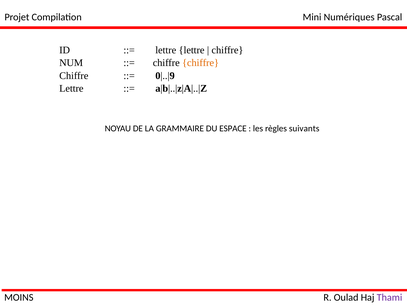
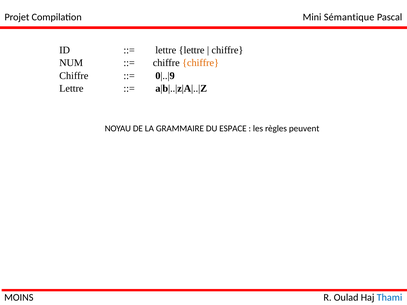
Numériques: Numériques -> Sémantique
suivants: suivants -> peuvent
Thami colour: purple -> blue
